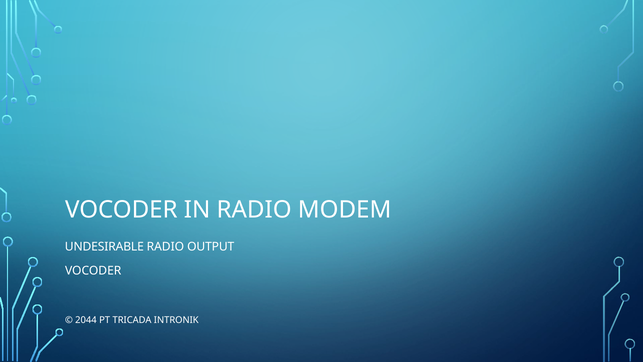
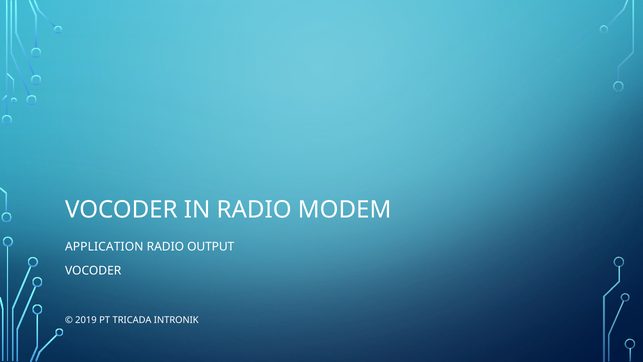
UNDESIRABLE: UNDESIRABLE -> APPLICATION
2044: 2044 -> 2019
